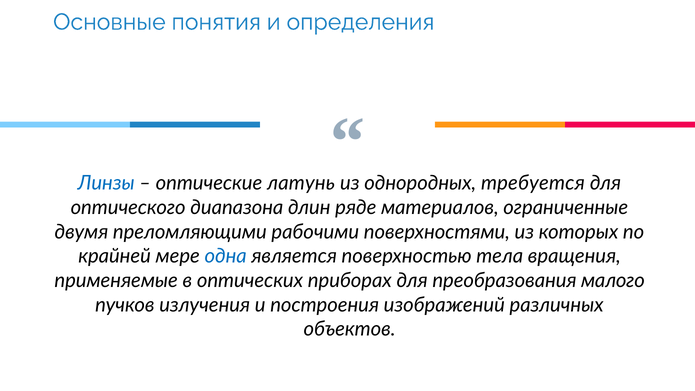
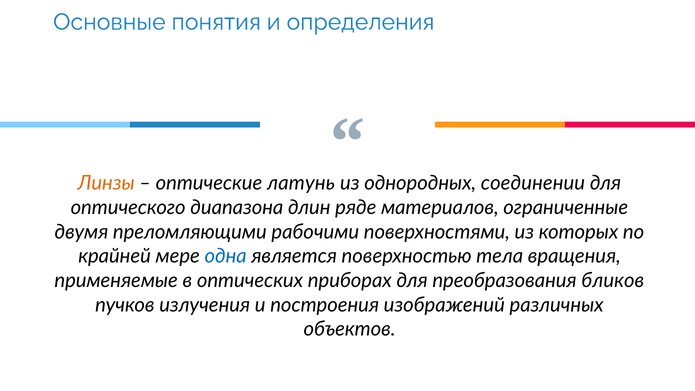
Линзы colour: blue -> orange
требуется: требуется -> соединении
малого: малого -> бликов
